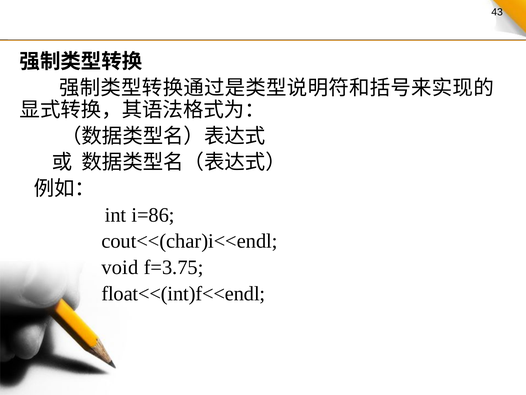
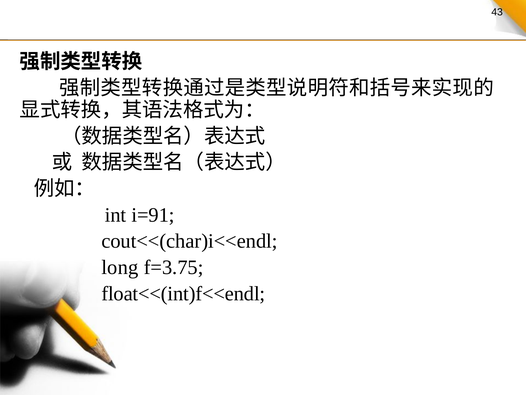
i=86: i=86 -> i=91
void: void -> long
